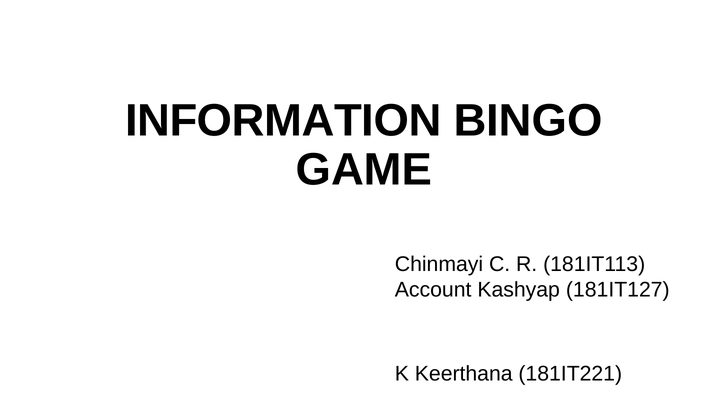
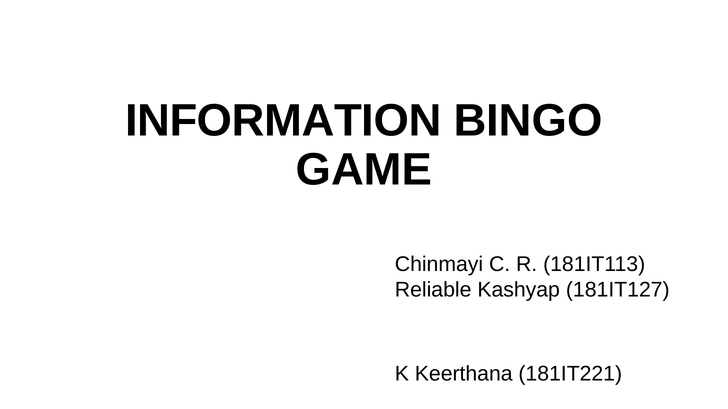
Account: Account -> Reliable
